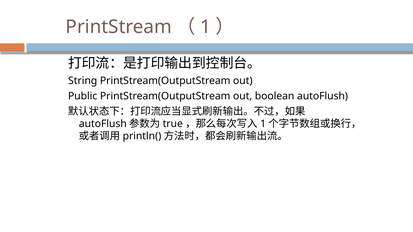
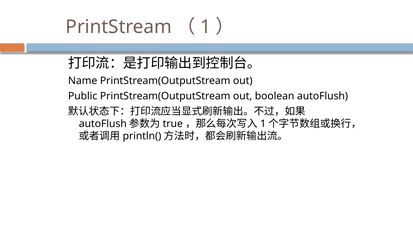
String: String -> Name
